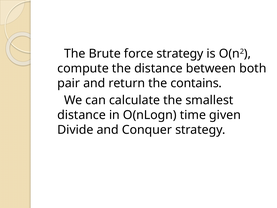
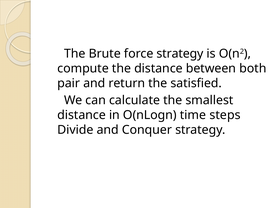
contains: contains -> satisfied
given: given -> steps
